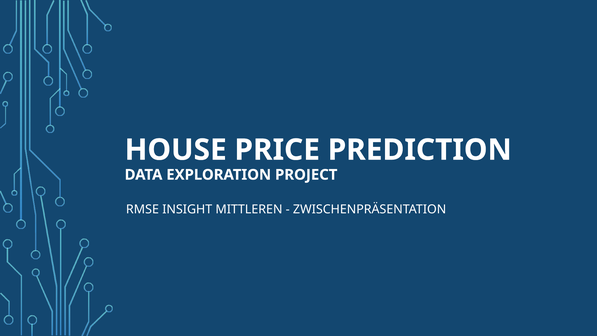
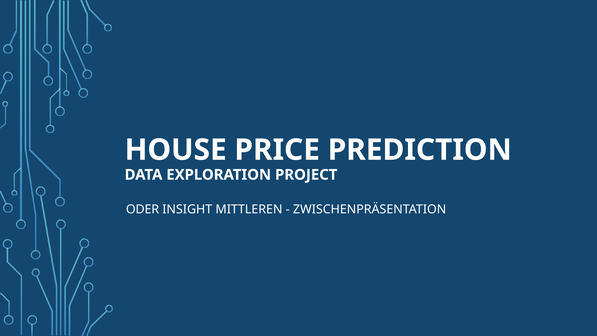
RMSE: RMSE -> ODER
